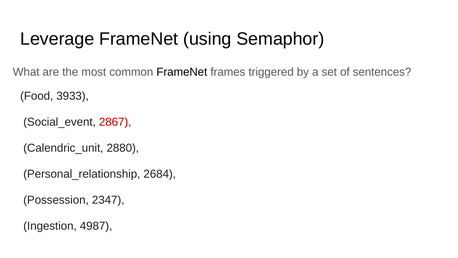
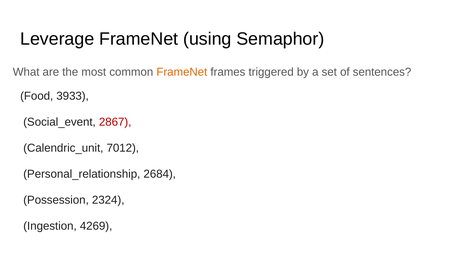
FrameNet at (182, 72) colour: black -> orange
2880: 2880 -> 7012
2347: 2347 -> 2324
4987: 4987 -> 4269
